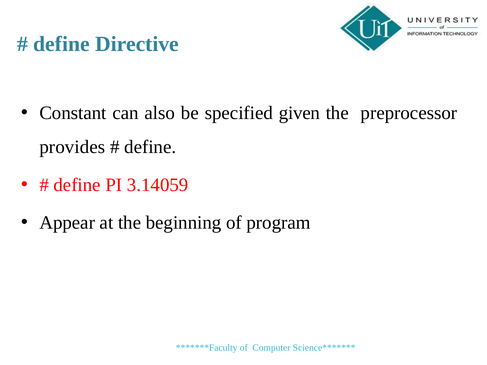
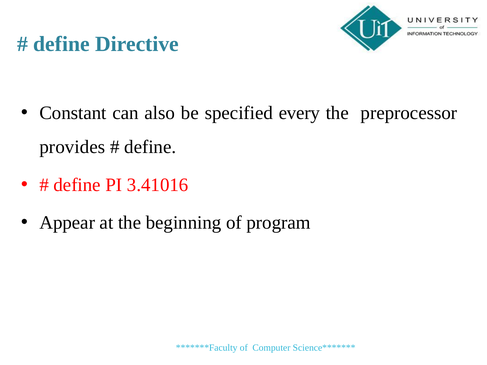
given: given -> every
3.14059: 3.14059 -> 3.41016
